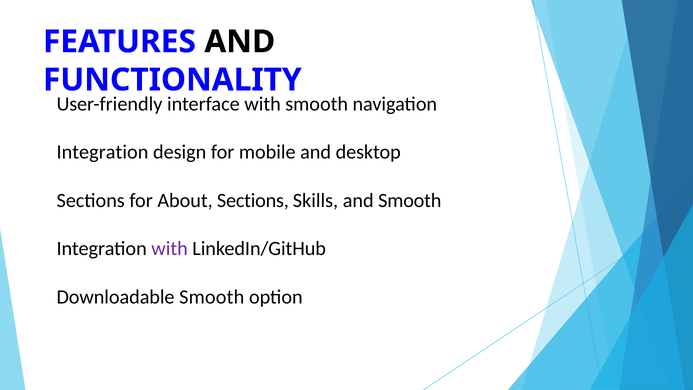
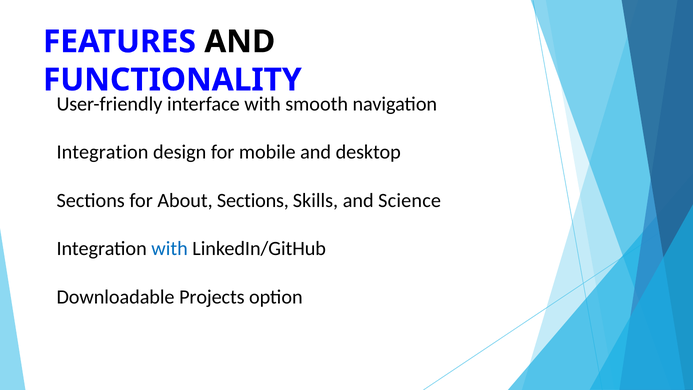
and Smooth: Smooth -> Science
with at (170, 249) colour: purple -> blue
Downloadable Smooth: Smooth -> Projects
